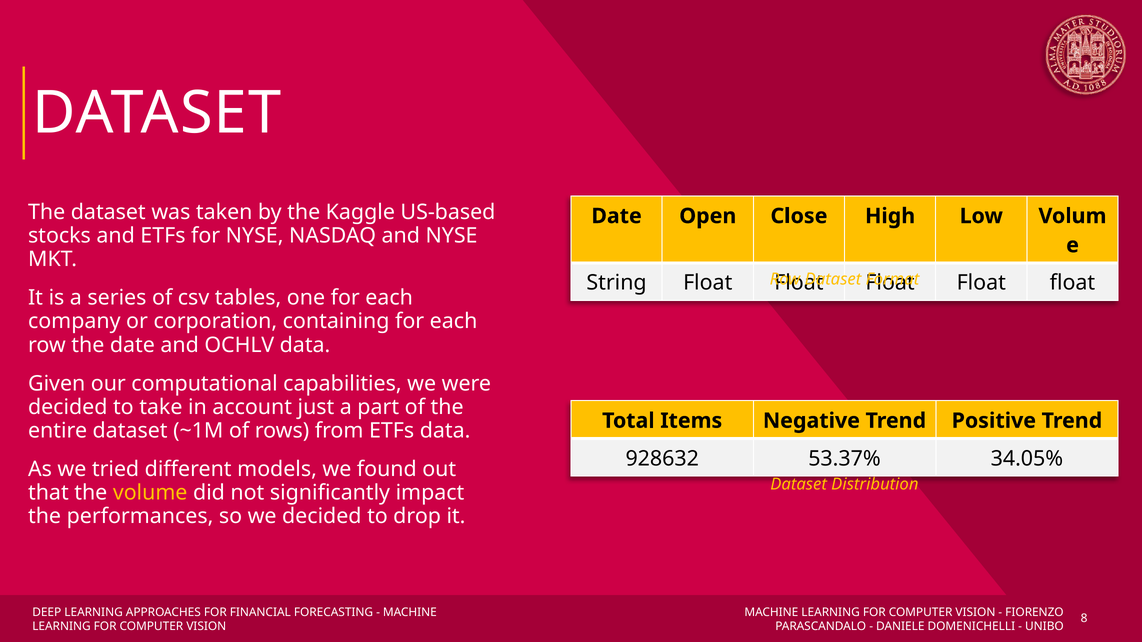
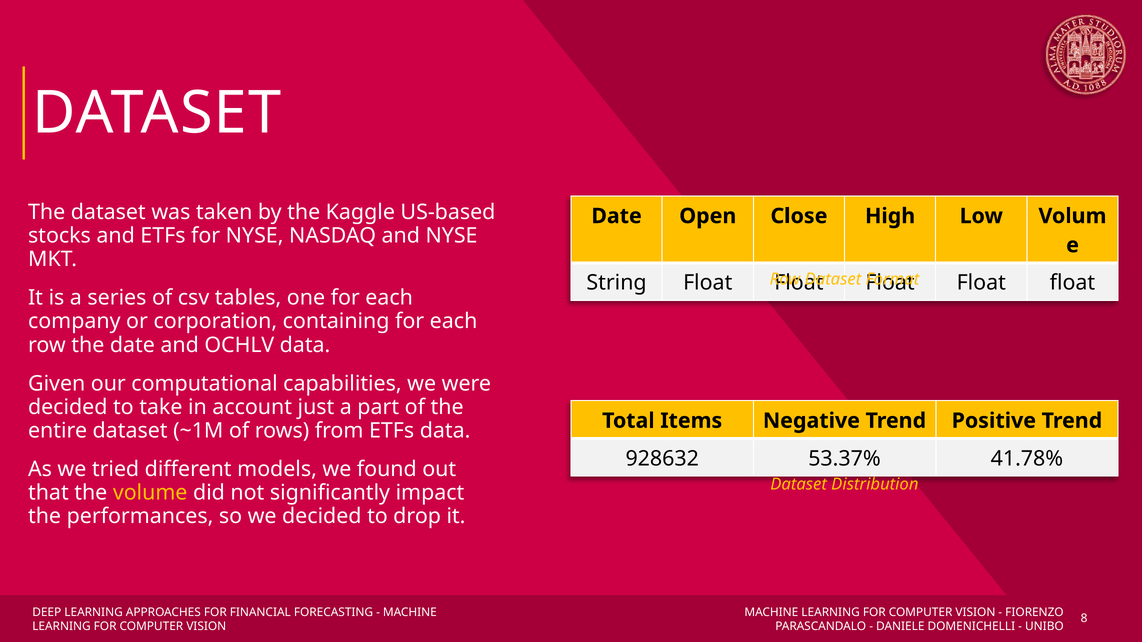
34.05%: 34.05% -> 41.78%
